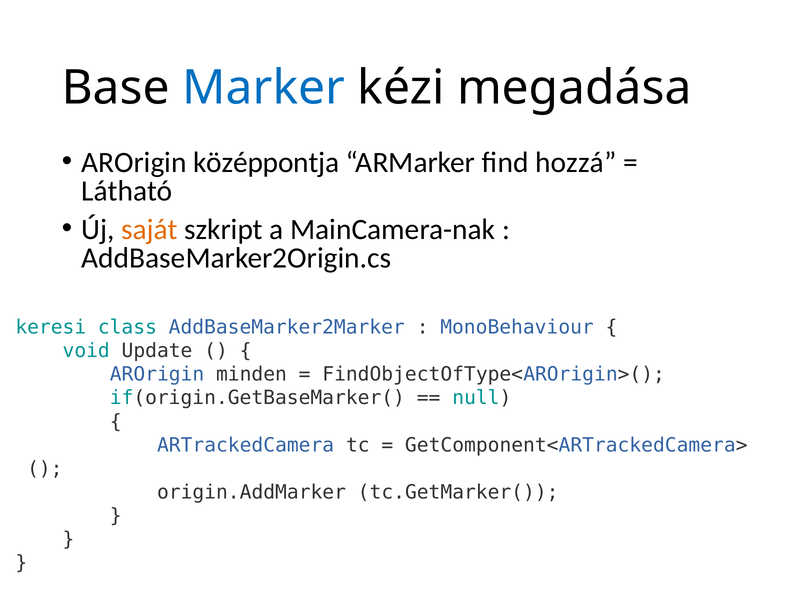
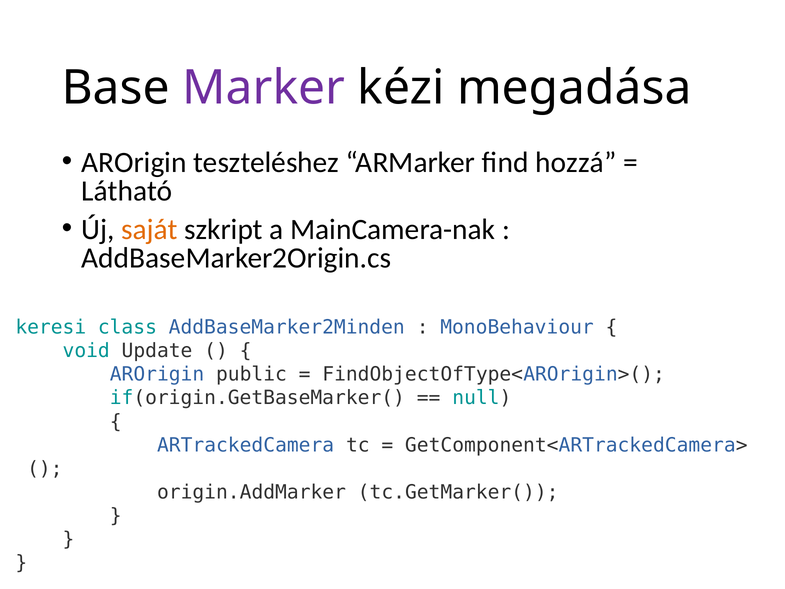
Marker colour: blue -> purple
középpontja: középpontja -> teszteléshez
AddBaseMarker2Marker: AddBaseMarker2Marker -> AddBaseMarker2Minden
minden: minden -> public
